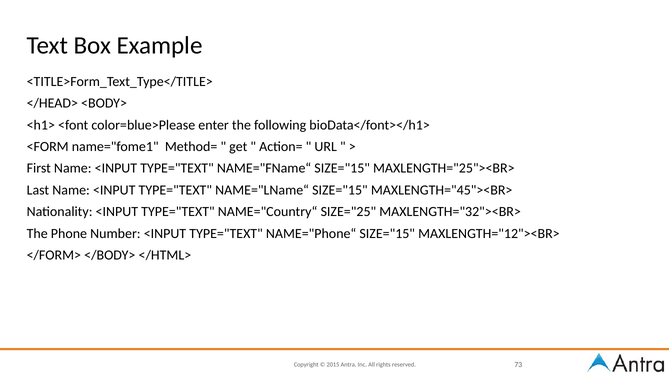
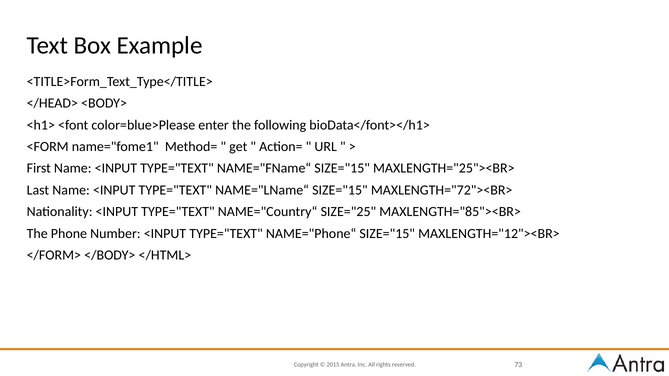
MAXLENGTH="45"><BR>: MAXLENGTH="45"><BR> -> MAXLENGTH="72"><BR>
MAXLENGTH="32"><BR>: MAXLENGTH="32"><BR> -> MAXLENGTH="85"><BR>
